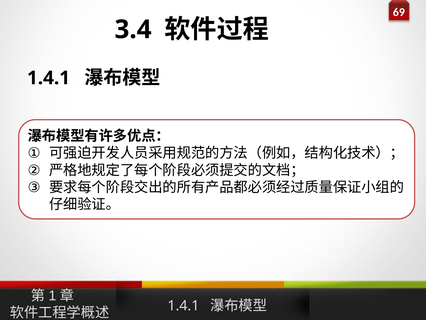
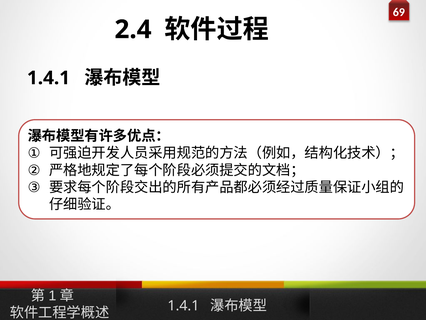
3.4: 3.4 -> 2.4
